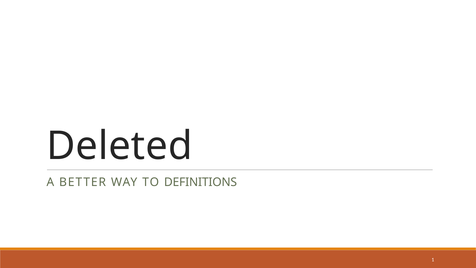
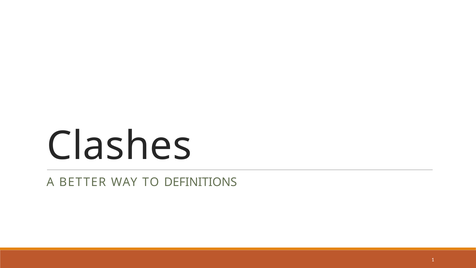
Deleted: Deleted -> Clashes
